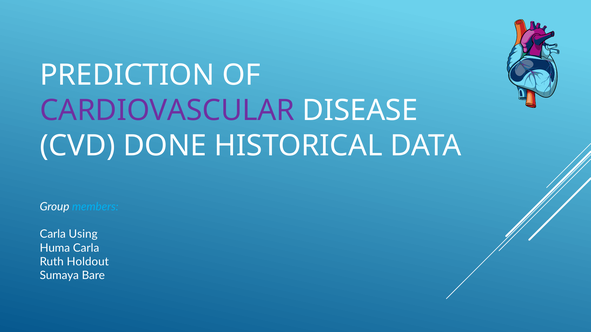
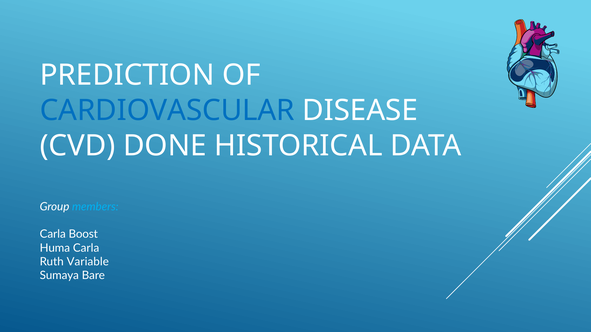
CARDIOVASCULAR colour: purple -> blue
Using: Using -> Boost
Holdout: Holdout -> Variable
